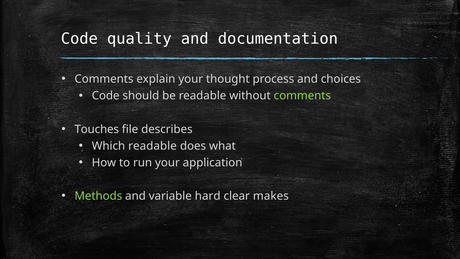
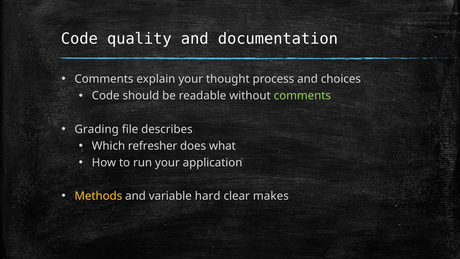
Touches: Touches -> Grading
Which readable: readable -> refresher
Methods colour: light green -> yellow
